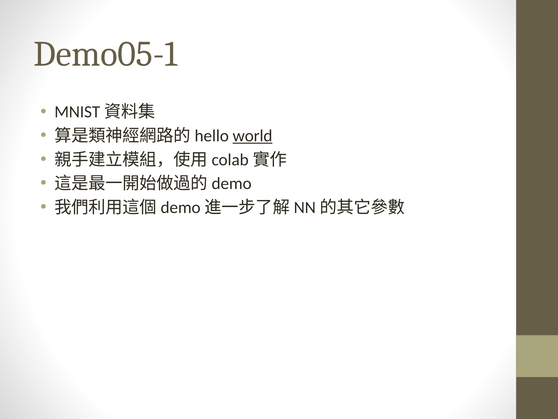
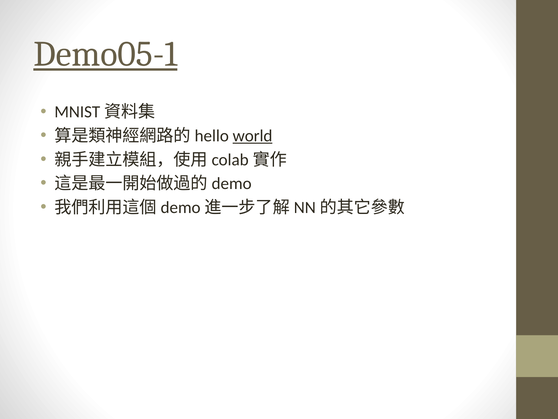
Demo05-1 underline: none -> present
